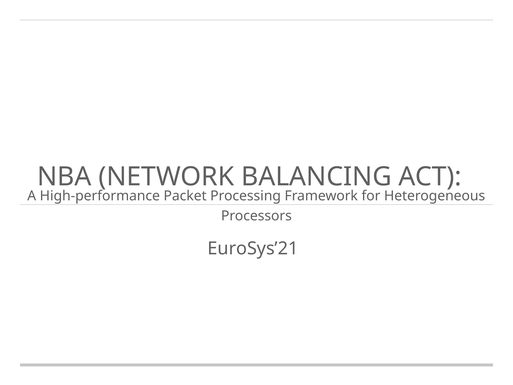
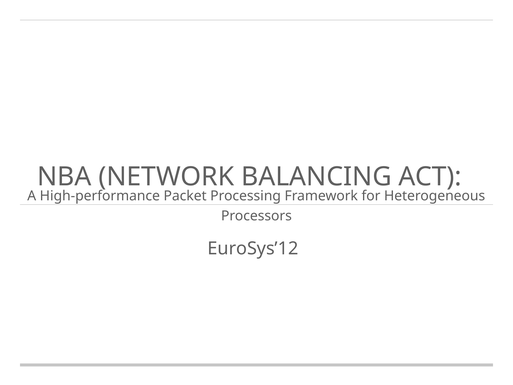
EuroSys’21: EuroSys’21 -> EuroSys’12
